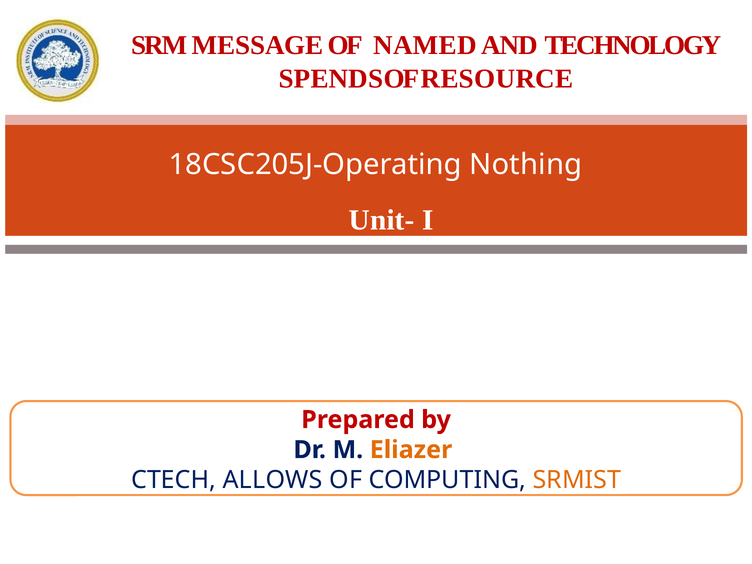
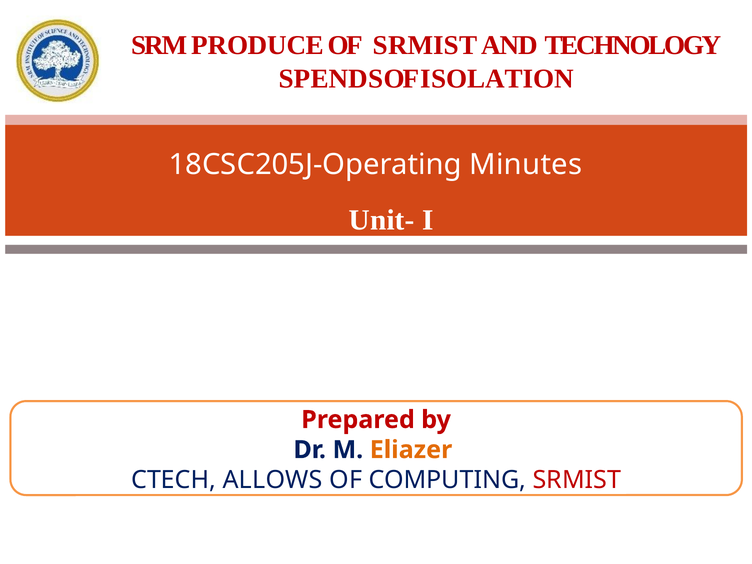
MESSAGE: MESSAGE -> PRODUCE
OF NAMED: NAMED -> SRMIST
RESOURCE: RESOURCE -> ISOLATION
Nothing: Nothing -> Minutes
SRMIST at (577, 480) colour: orange -> red
